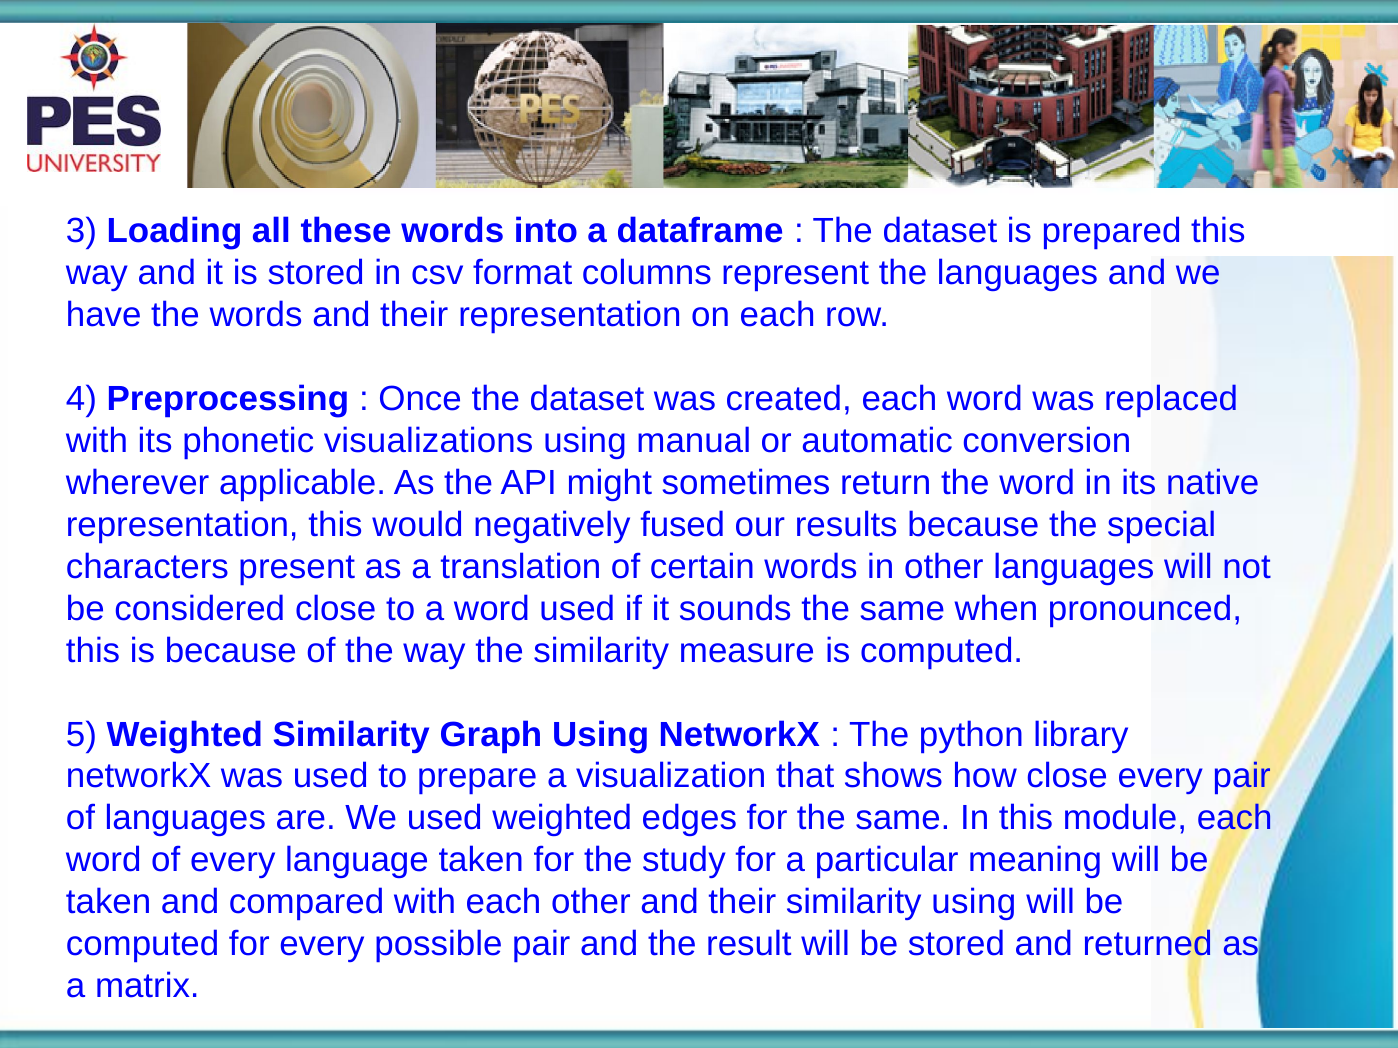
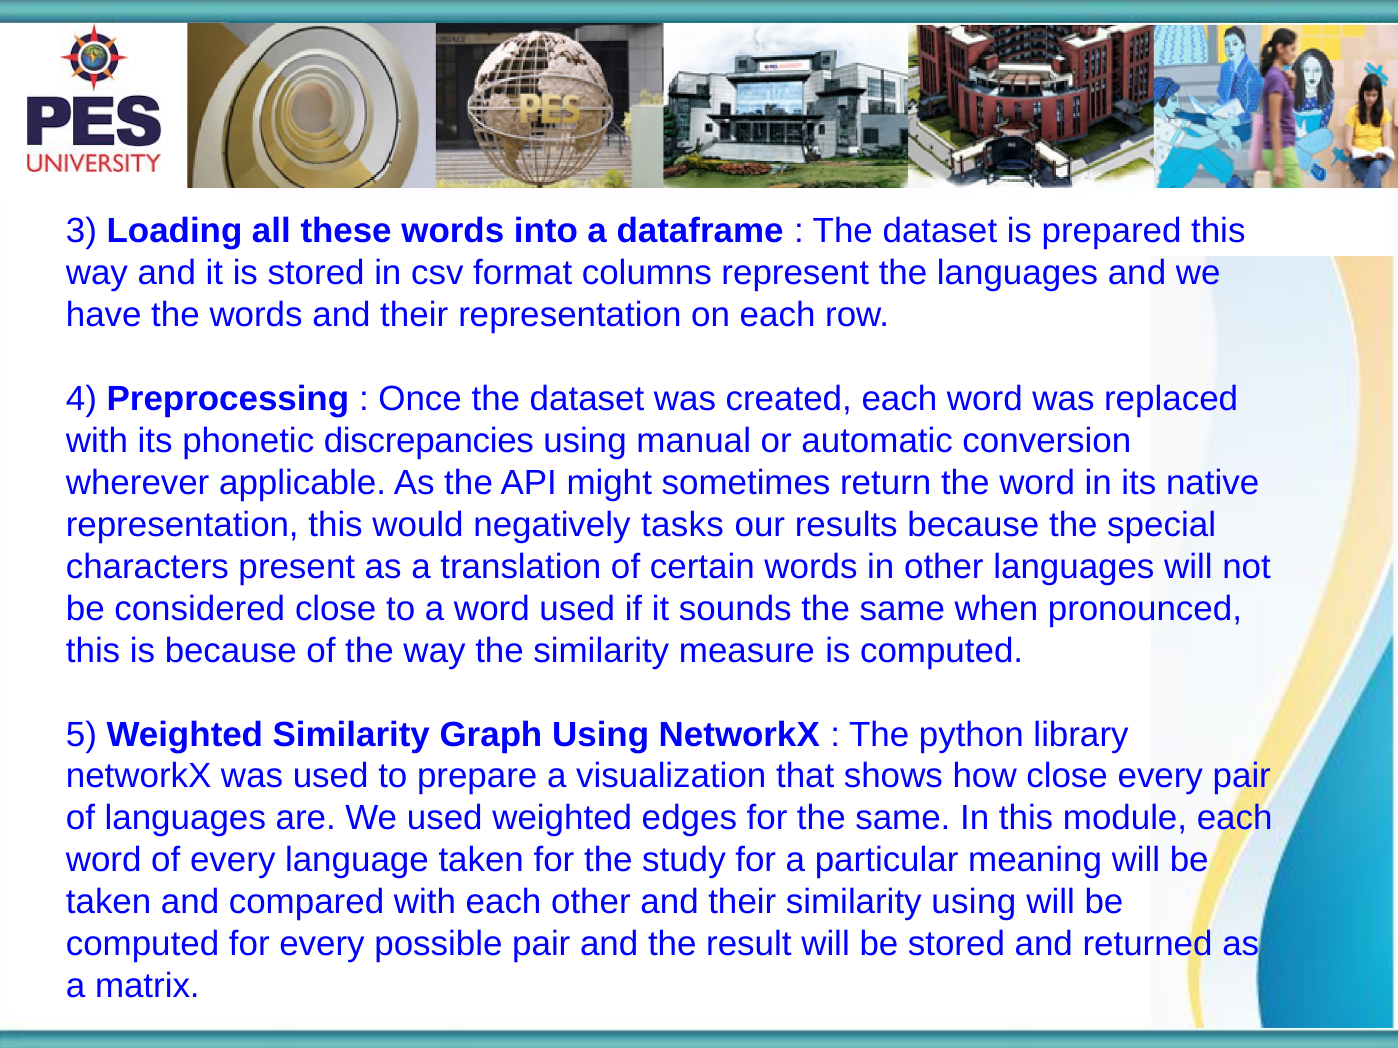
visualizations: visualizations -> discrepancies
fused: fused -> tasks
